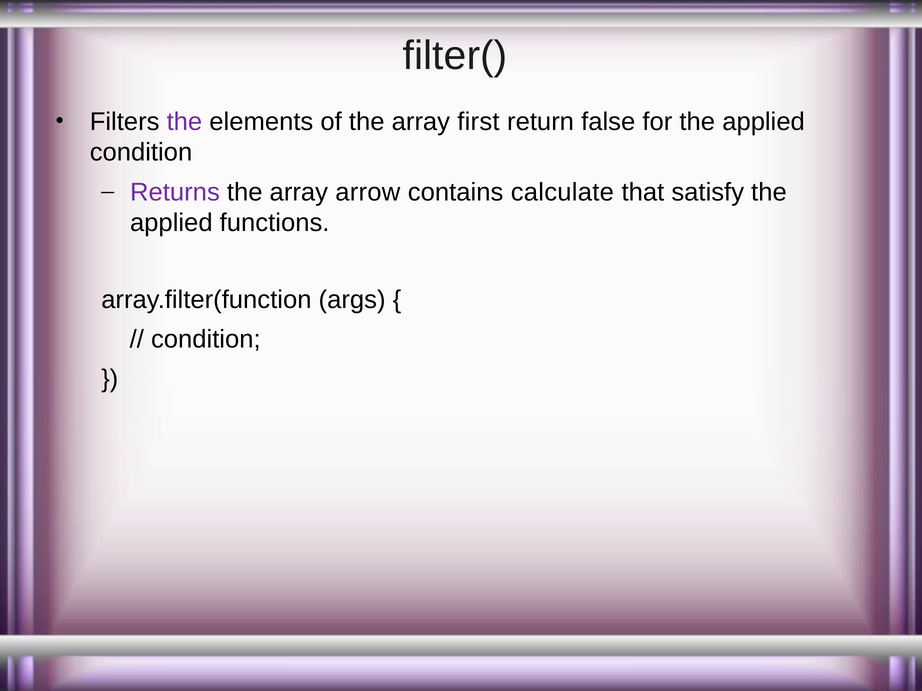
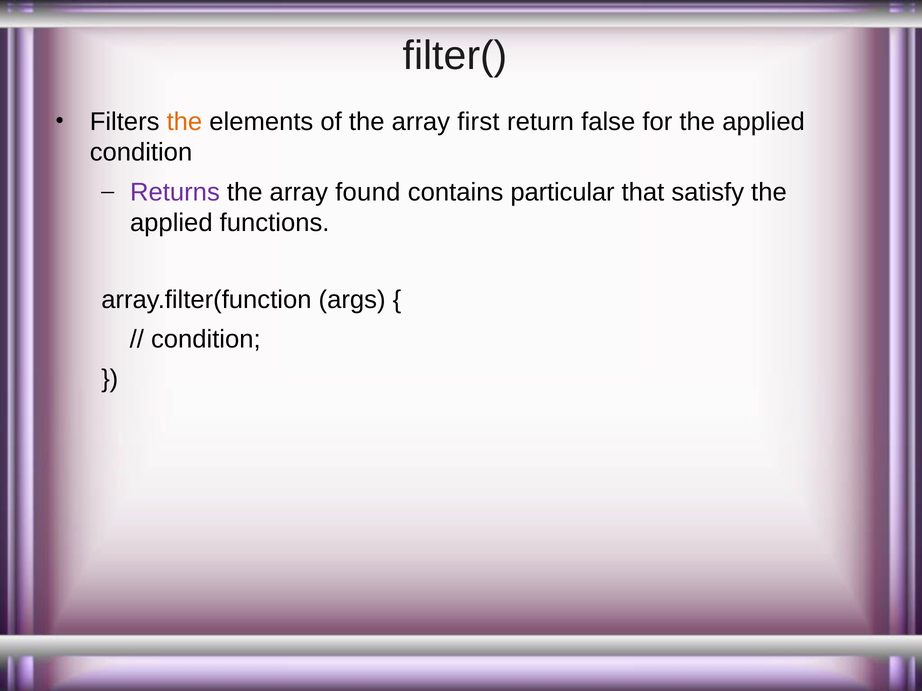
the at (184, 122) colour: purple -> orange
arrow: arrow -> found
calculate: calculate -> particular
